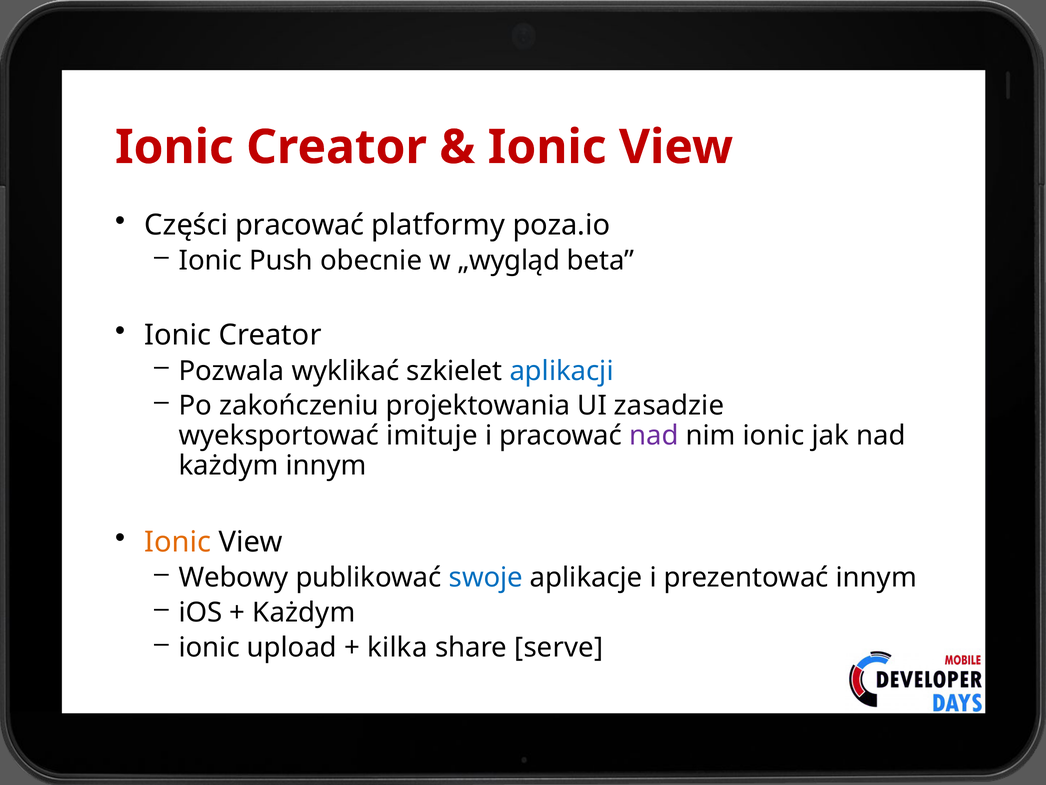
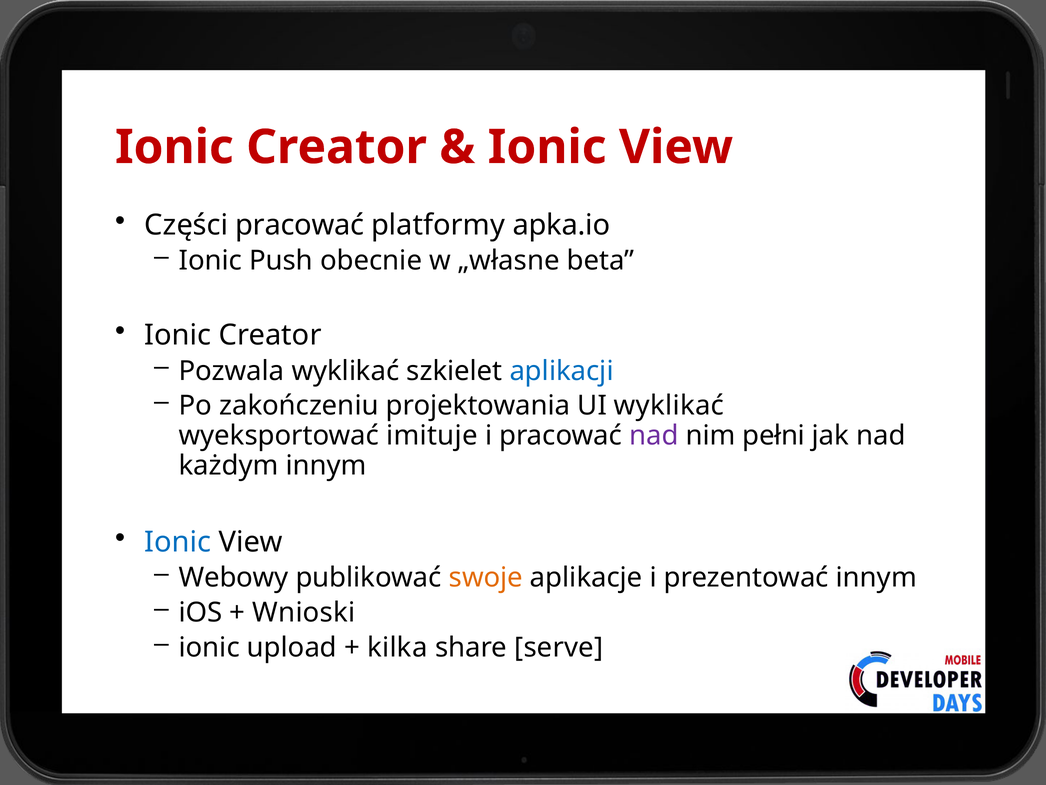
poza.io: poza.io -> apka.io
„wygląd: „wygląd -> „własne
UI zasadzie: zasadzie -> wyklikać
nim ionic: ionic -> pełni
Ionic at (178, 542) colour: orange -> blue
swoje colour: blue -> orange
Każdym at (304, 612): Każdym -> Wnioski
